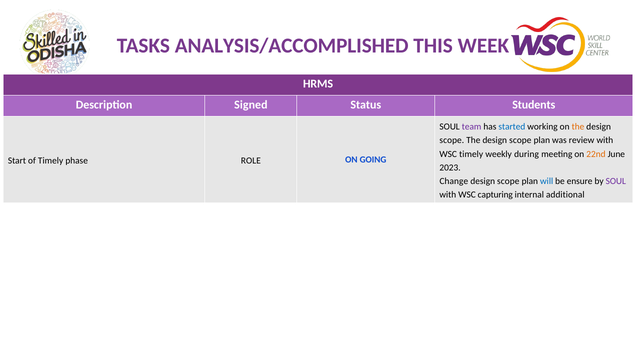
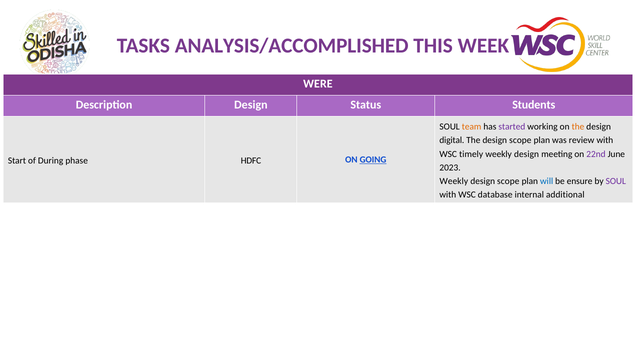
HRMS: HRMS -> WERE
Description Signed: Signed -> Design
team colour: purple -> orange
started colour: blue -> purple
scope at (452, 140): scope -> digital
during at (527, 154): during -> design
22nd colour: orange -> purple
of Timely: Timely -> During
ROLE: ROLE -> HDFC
GOING underline: none -> present
Change at (454, 181): Change -> Weekly
capturing: capturing -> database
